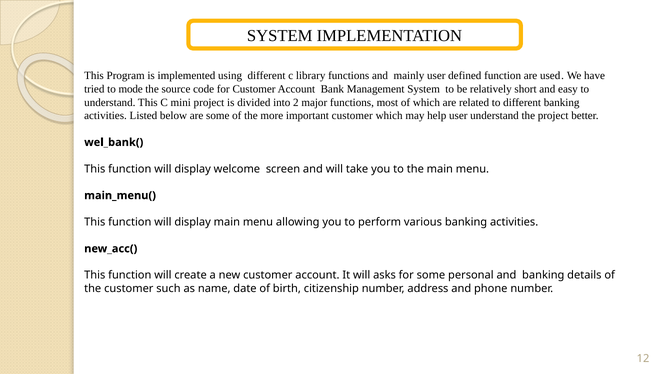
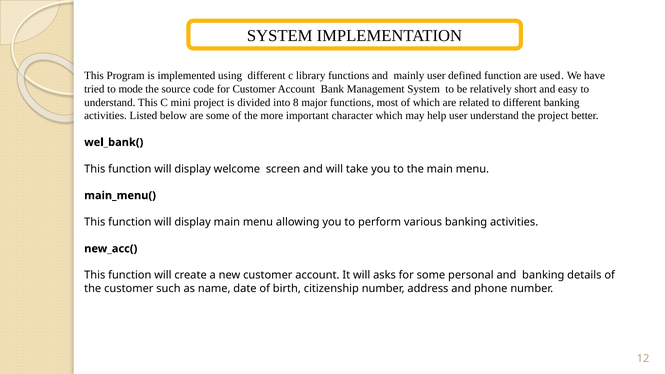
2: 2 -> 8
important customer: customer -> character
